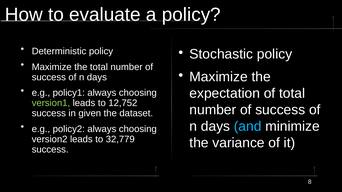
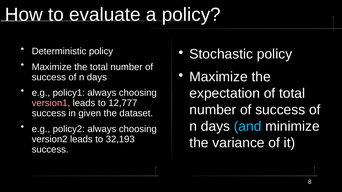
version1 colour: light green -> pink
12,752: 12,752 -> 12,777
32,779: 32,779 -> 32,193
